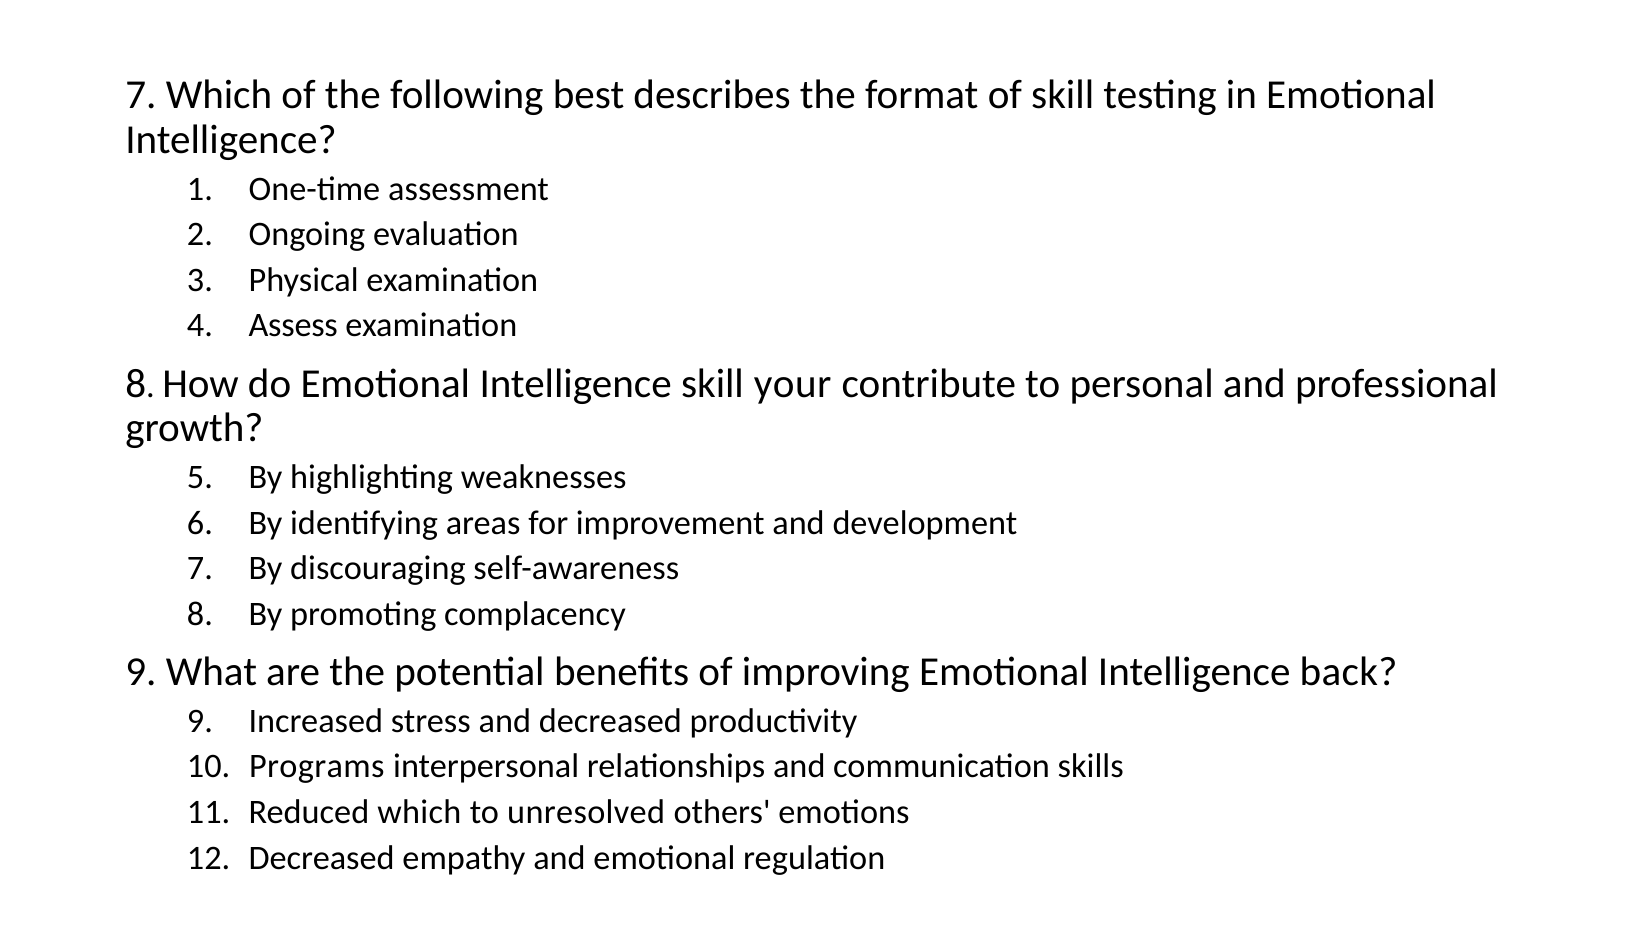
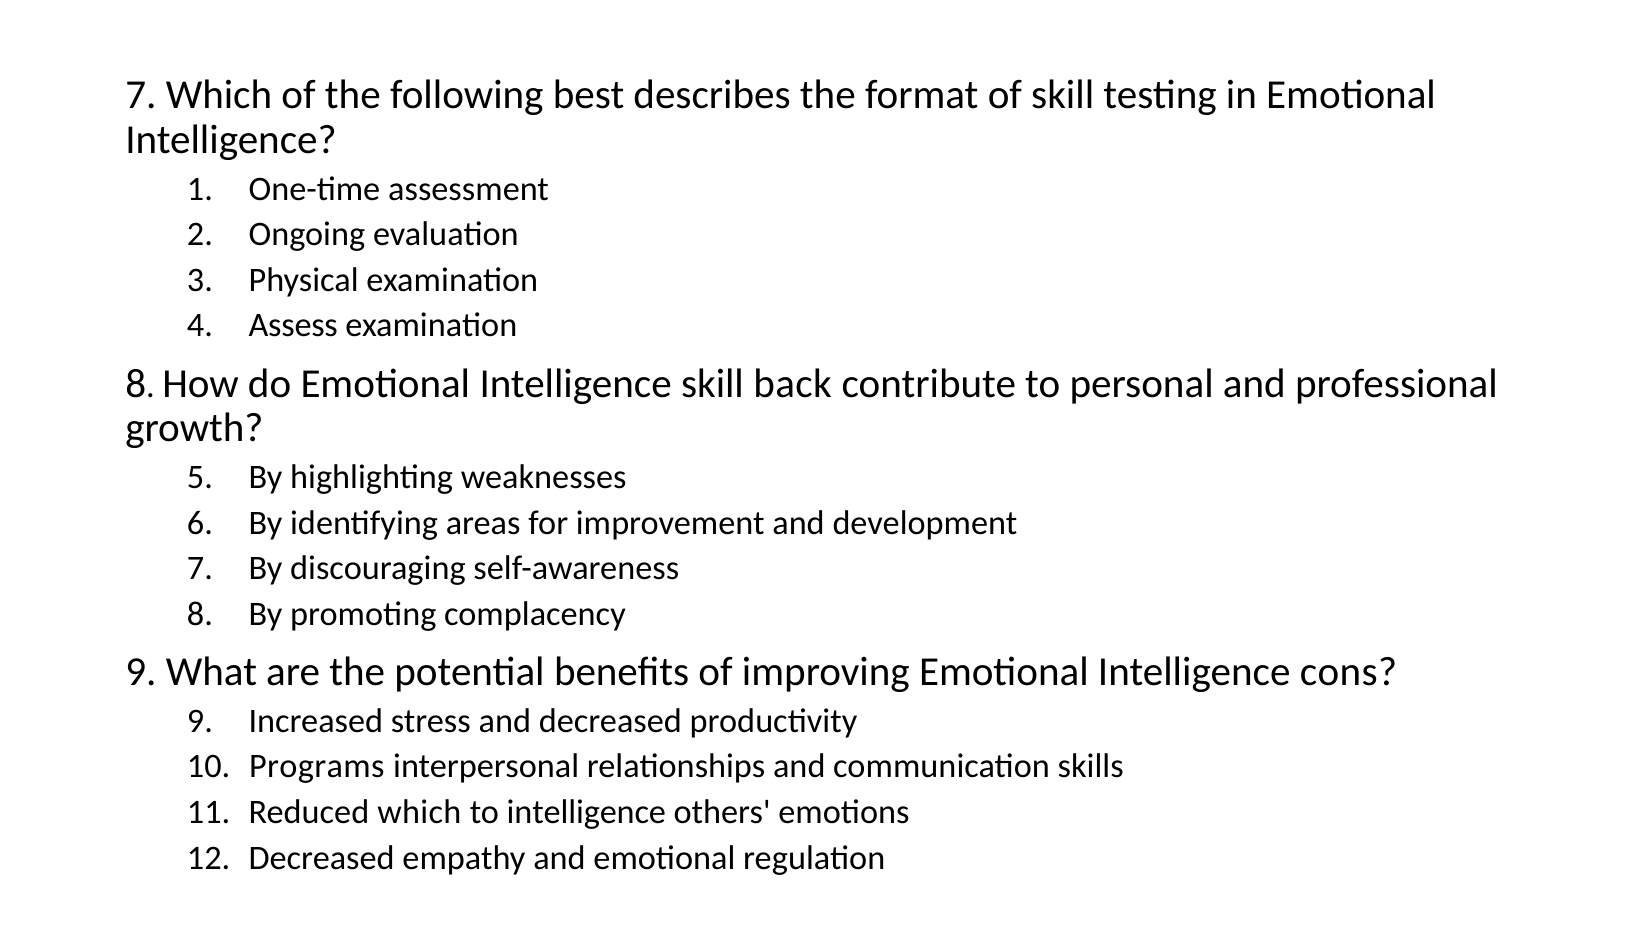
your: your -> back
back: back -> cons
to unresolved: unresolved -> intelligence
